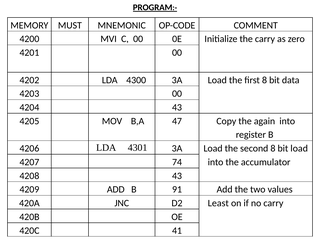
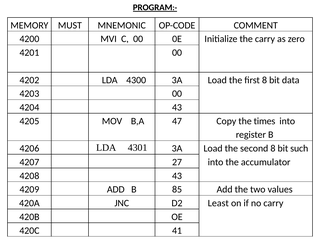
again: again -> times
bit load: load -> such
74: 74 -> 27
91: 91 -> 85
